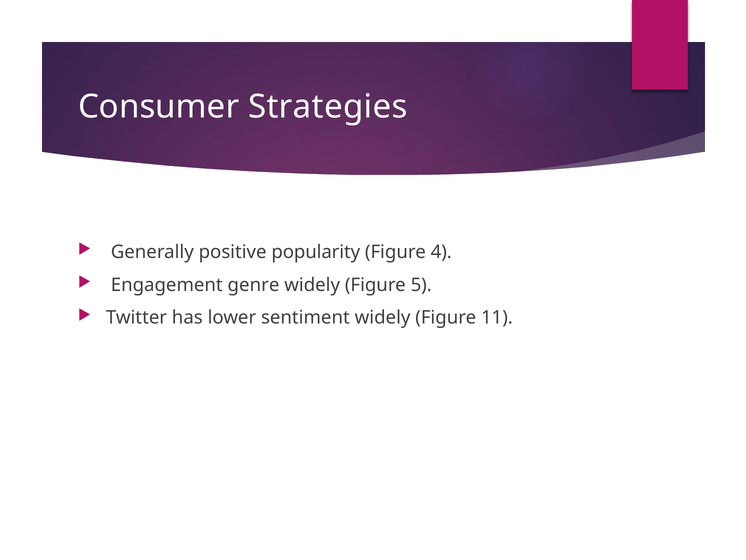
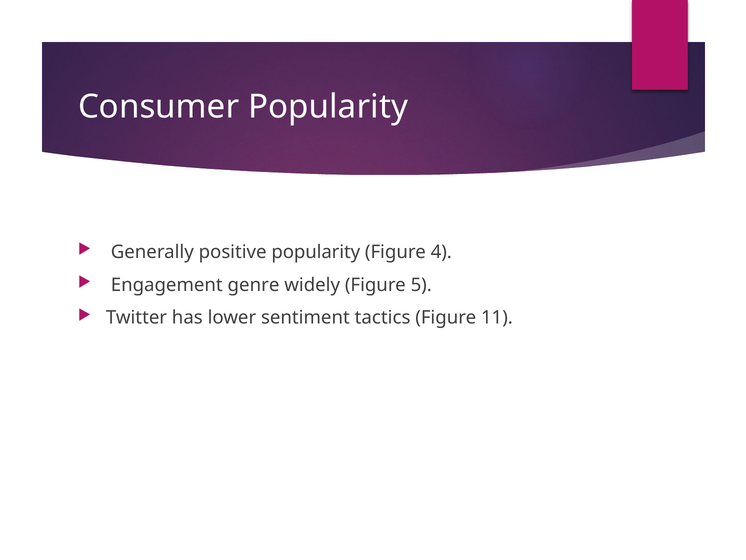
Consumer Strategies: Strategies -> Popularity
sentiment widely: widely -> tactics
